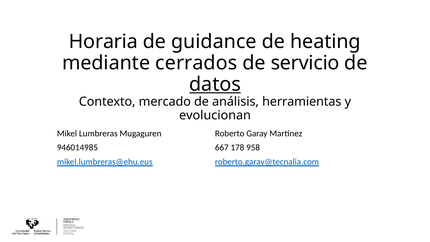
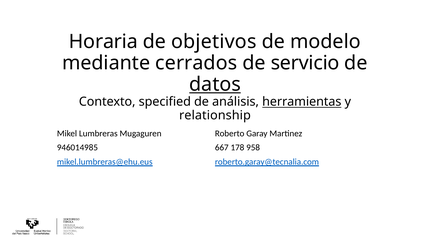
guidance: guidance -> objetivos
heating: heating -> modelo
mercado: mercado -> specified
herramientas underline: none -> present
evolucionan: evolucionan -> relationship
